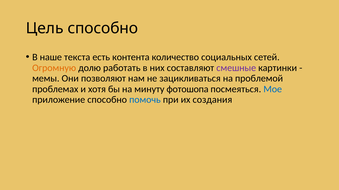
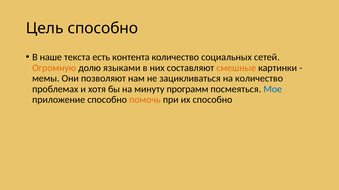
работать: работать -> языками
смешные colour: purple -> orange
на проблемой: проблемой -> количество
фотошопа: фотошопа -> программ
помочь colour: blue -> orange
их создания: создания -> способно
